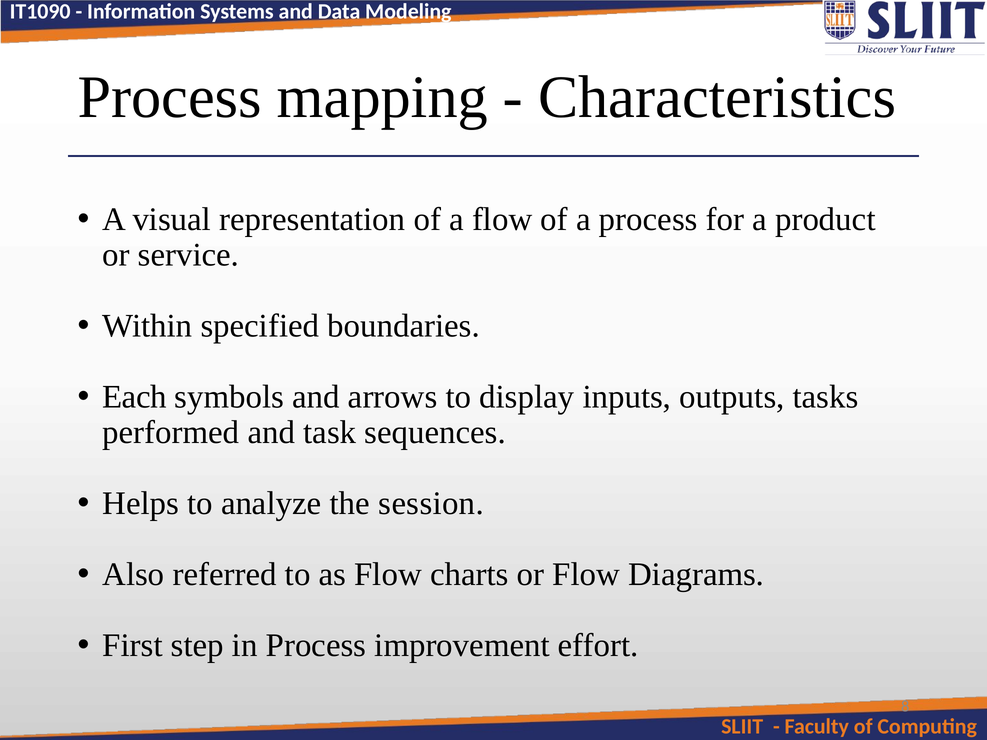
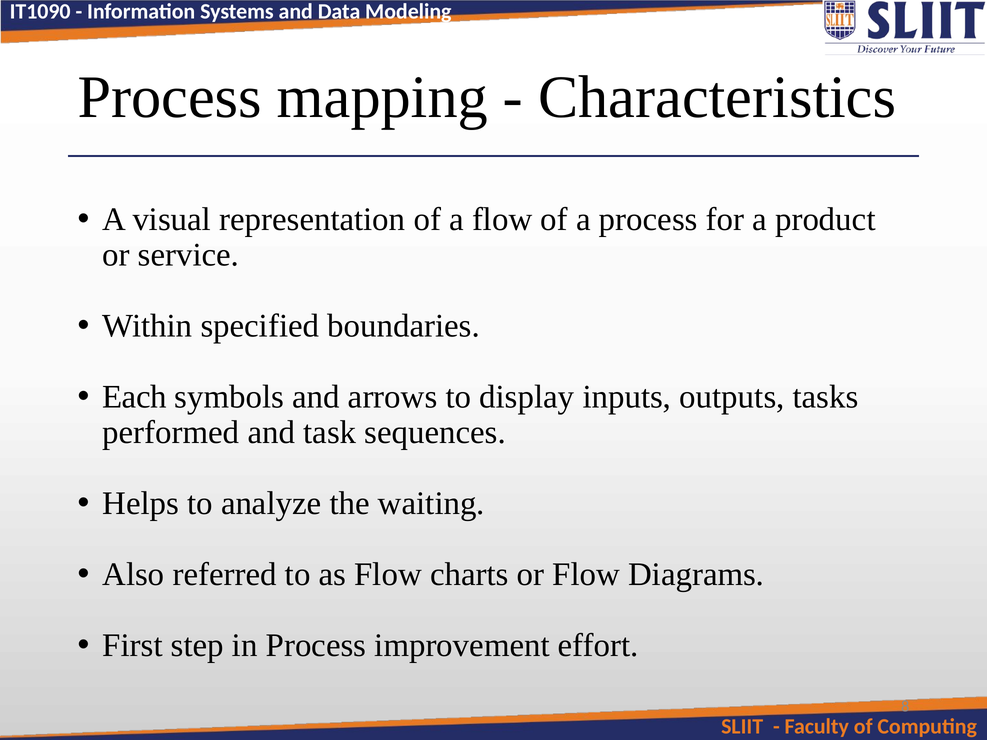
session: session -> waiting
